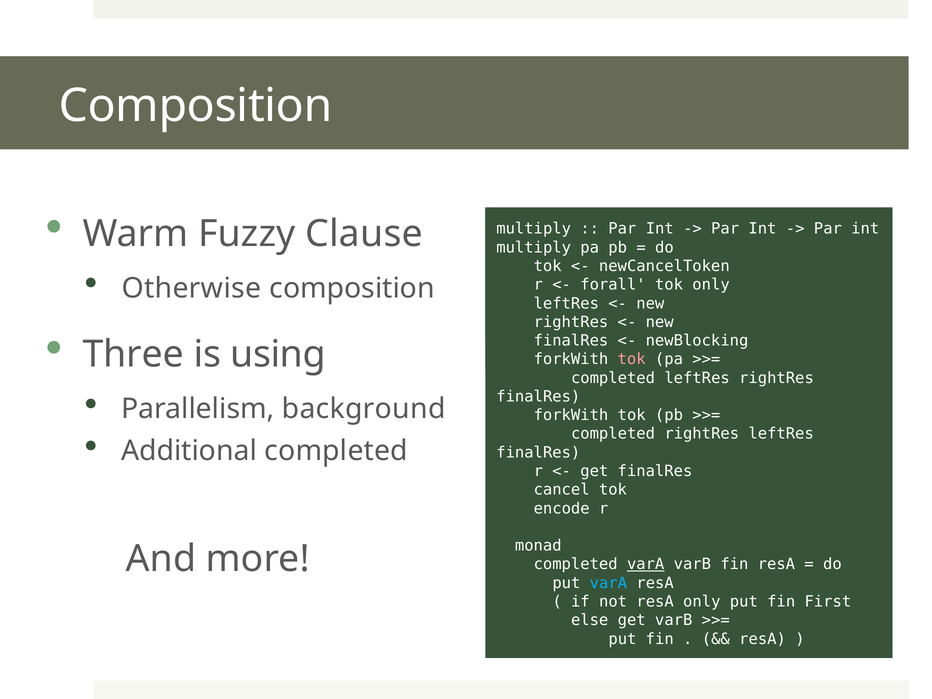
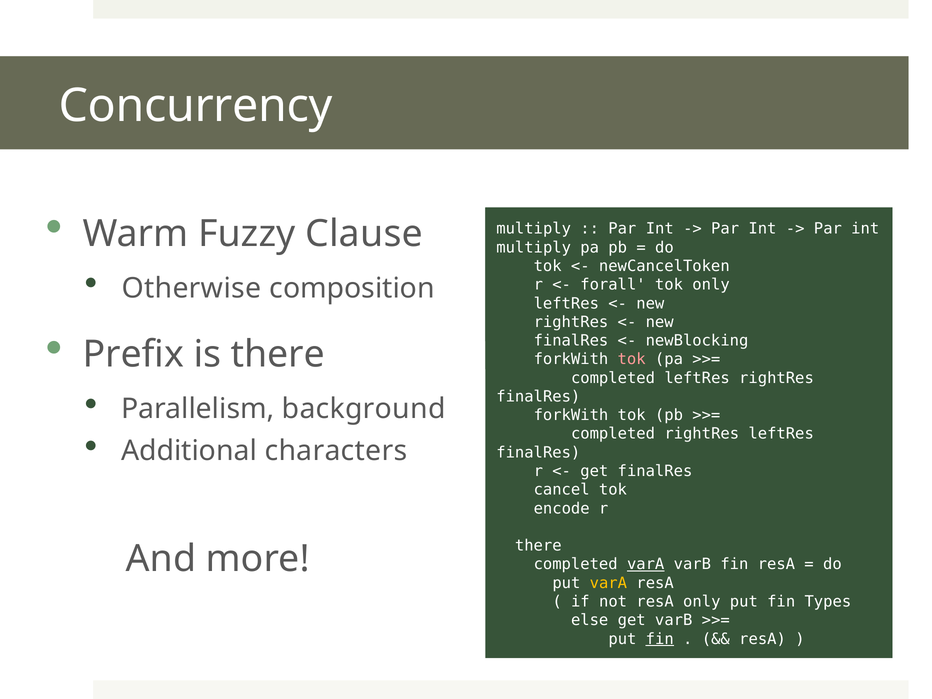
Composition at (196, 106): Composition -> Concurrency
Three: Three -> Prefix
is using: using -> there
Additional completed: completed -> characters
monad at (538, 546): monad -> there
varA at (608, 583) colour: light blue -> yellow
First: First -> Types
fin at (660, 639) underline: none -> present
